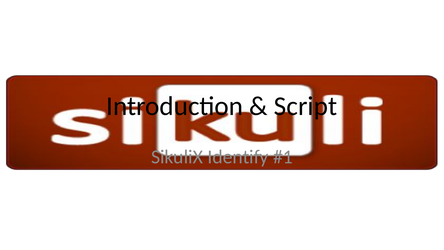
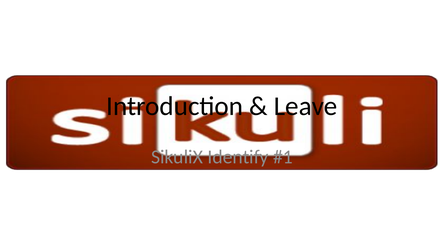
Script: Script -> Leave
